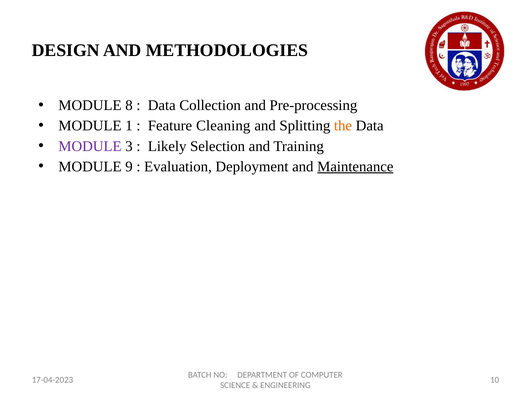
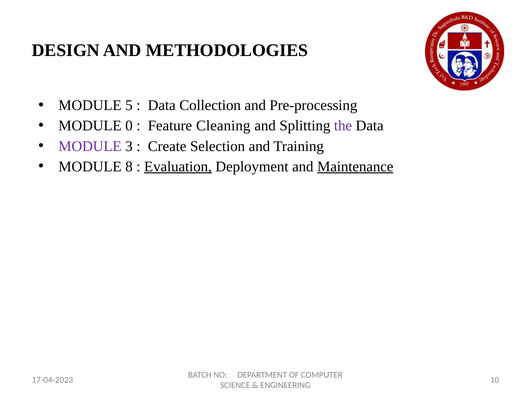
8: 8 -> 5
1: 1 -> 0
the colour: orange -> purple
Likely: Likely -> Create
9: 9 -> 8
Evaluation underline: none -> present
